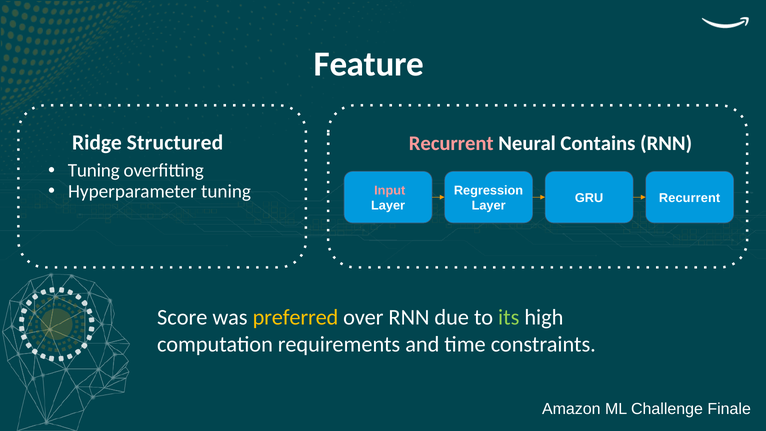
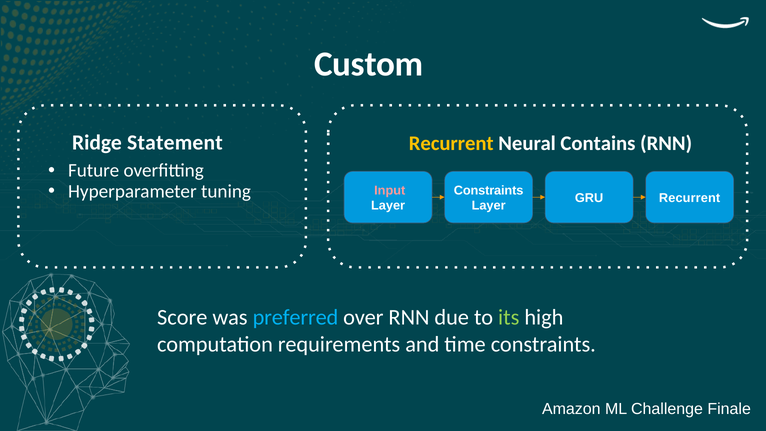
Feature: Feature -> Custom
Structured: Structured -> Statement
Recurrent at (451, 143) colour: pink -> yellow
Tuning at (94, 171): Tuning -> Future
Regression at (489, 190): Regression -> Constraints
preferred colour: yellow -> light blue
